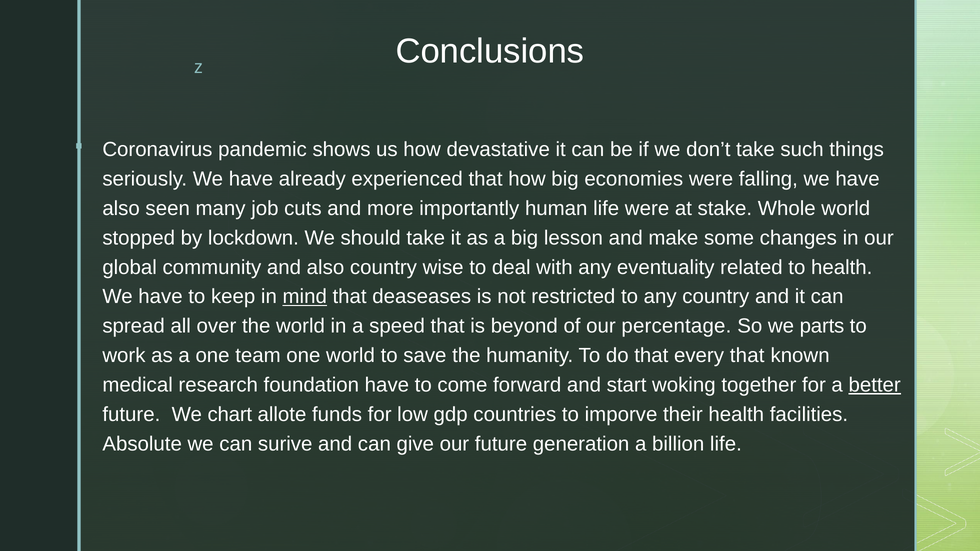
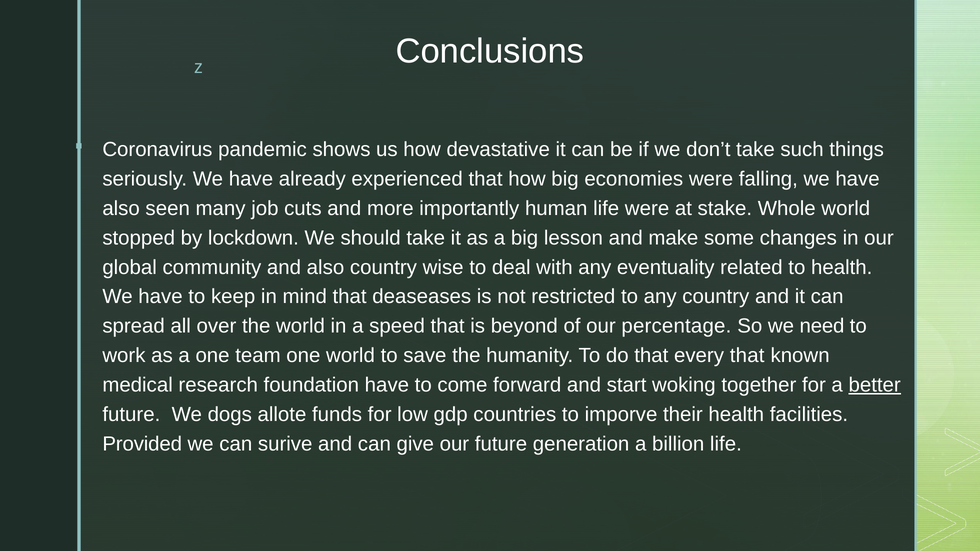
mind underline: present -> none
parts: parts -> need
chart: chart -> dogs
Absolute: Absolute -> Provided
